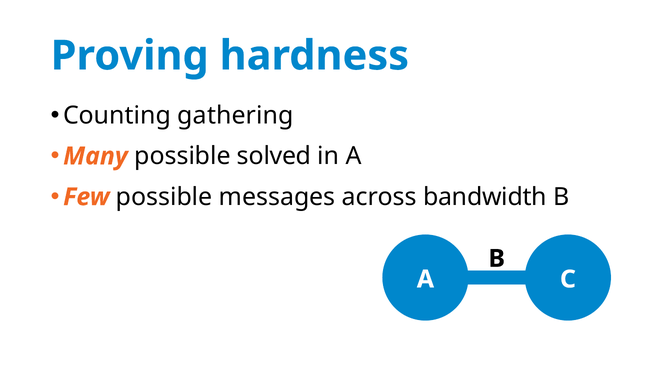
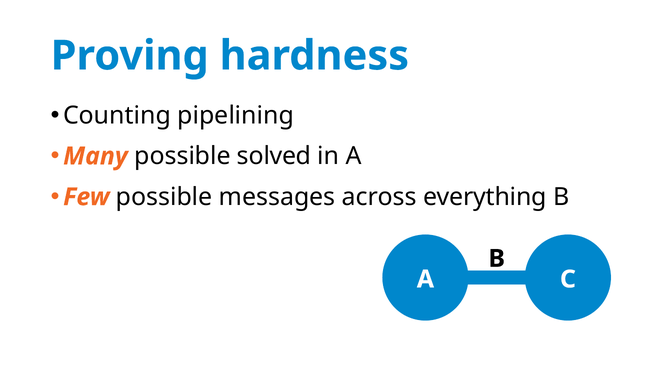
gathering: gathering -> pipelining
bandwidth: bandwidth -> everything
